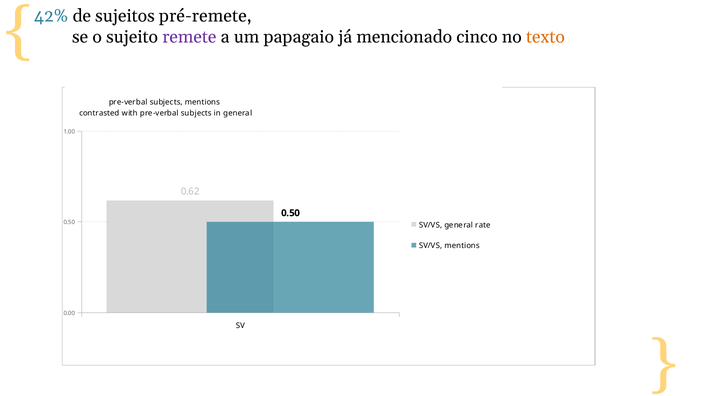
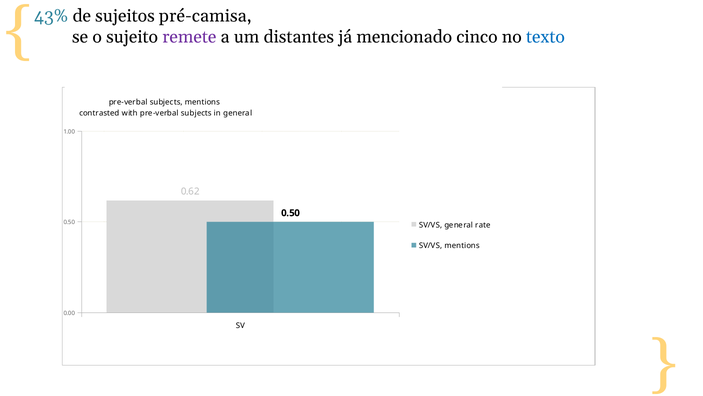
42%: 42% -> 43%
pré-remete: pré-remete -> pré-camisa
papagaio: papagaio -> distantes
texto colour: orange -> blue
